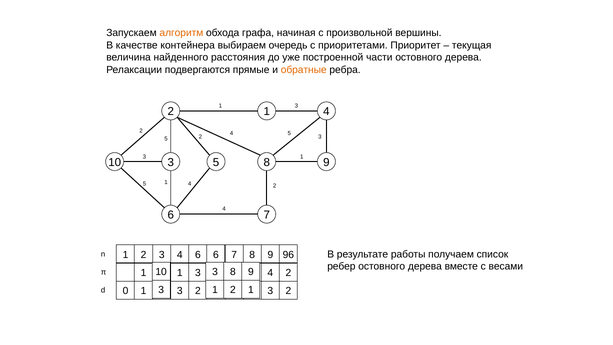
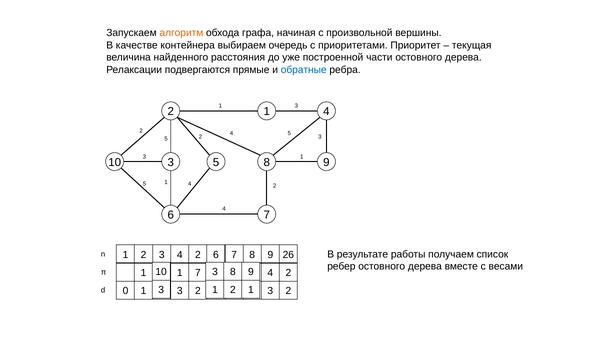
обратные colour: orange -> blue
2 3 4 6: 6 -> 2
96: 96 -> 26
3 at (198, 273): 3 -> 7
